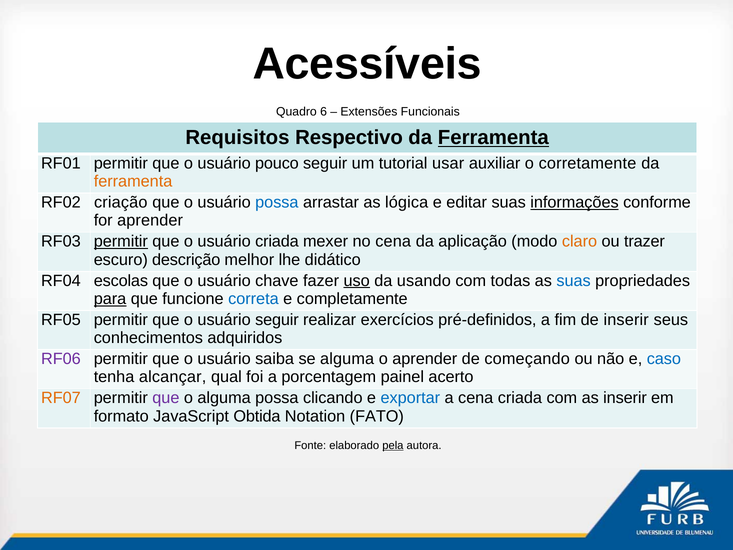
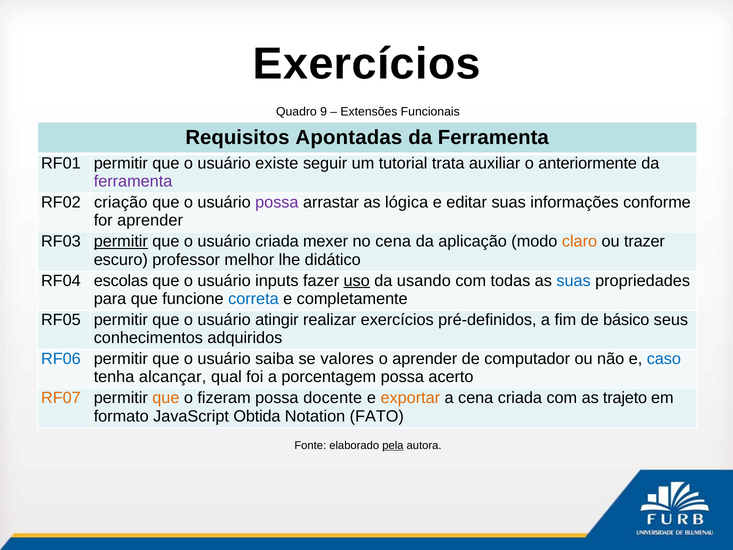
Acessíveis at (367, 64): Acessíveis -> Exercícios
6: 6 -> 9
Respectivo: Respectivo -> Apontadas
Ferramenta at (493, 138) underline: present -> none
pouco: pouco -> existe
usar: usar -> trata
corretamente: corretamente -> anteriormente
ferramenta at (133, 181) colour: orange -> purple
possa at (277, 202) colour: blue -> purple
informações underline: present -> none
descrição: descrição -> professor
chave: chave -> inputs
para underline: present -> none
usuário seguir: seguir -> atingir
de inserir: inserir -> básico
RF06 colour: purple -> blue
se alguma: alguma -> valores
começando: começando -> computador
porcentagem painel: painel -> possa
que at (166, 398) colour: purple -> orange
o alguma: alguma -> fizeram
clicando: clicando -> docente
exportar colour: blue -> orange
as inserir: inserir -> trajeto
